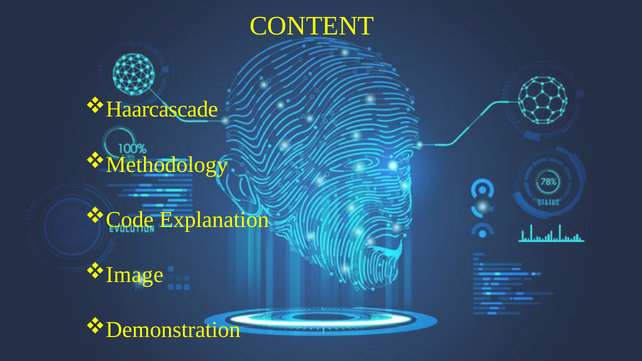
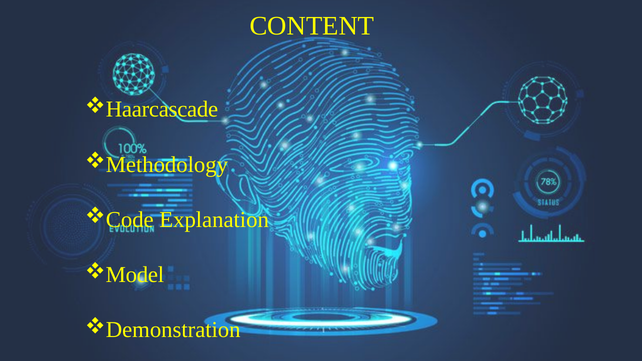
Image: Image -> Model
